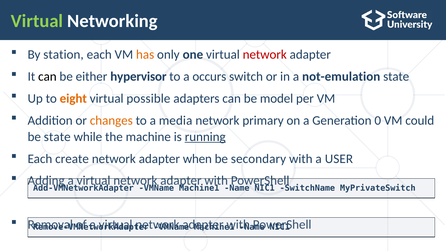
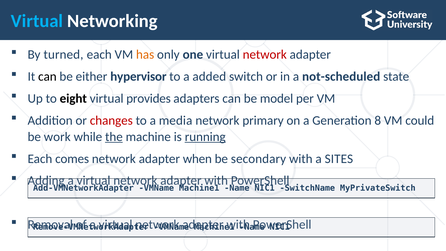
Virtual at (37, 21) colour: light green -> light blue
station: station -> turned
occurs: occurs -> added
not-emulation: not-emulation -> not-scheduled
eight colour: orange -> black
possible: possible -> provides
changes colour: orange -> red
0: 0 -> 8
be state: state -> work
the underline: none -> present
create: create -> comes
USER: USER -> SITES
